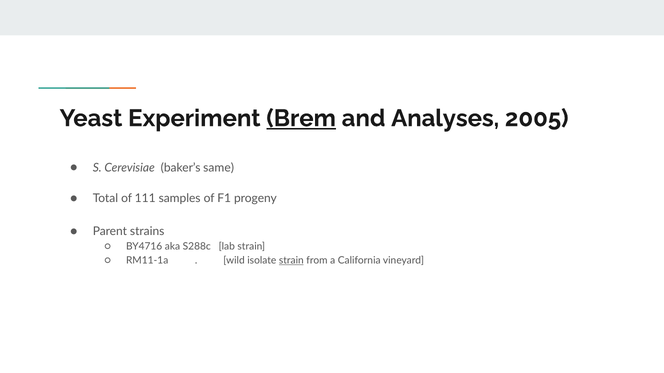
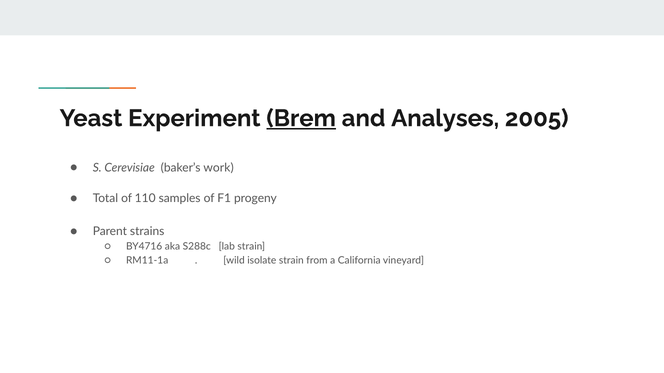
same: same -> work
111: 111 -> 110
strain at (291, 261) underline: present -> none
